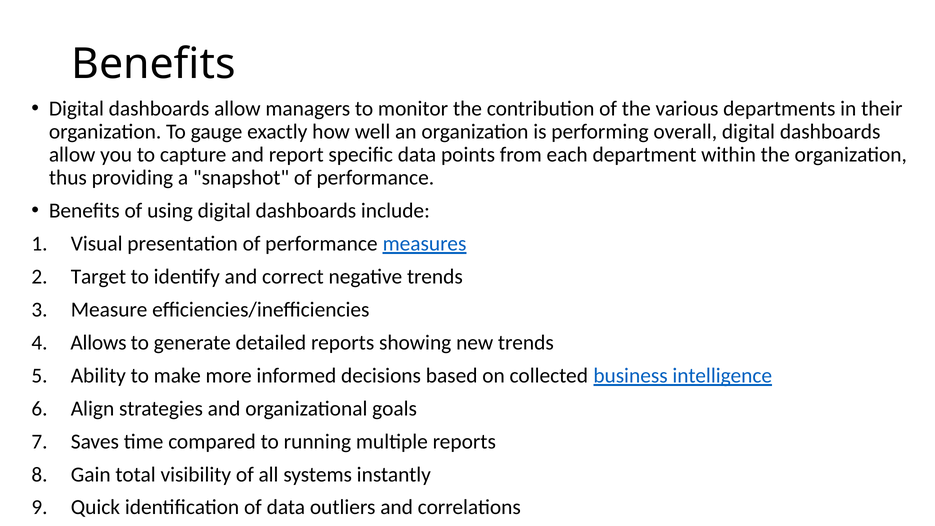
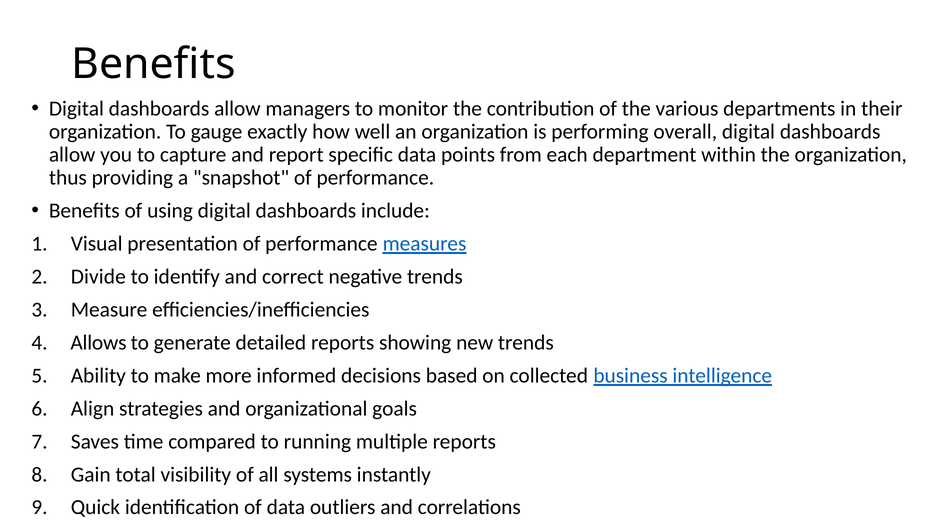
Target: Target -> Divide
